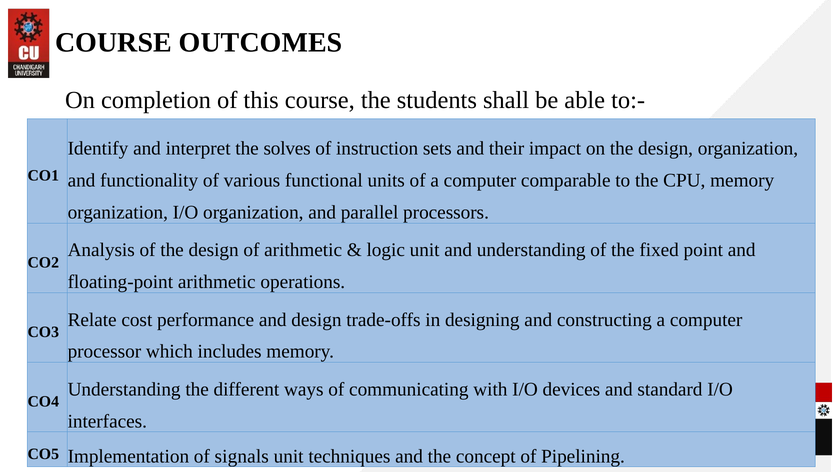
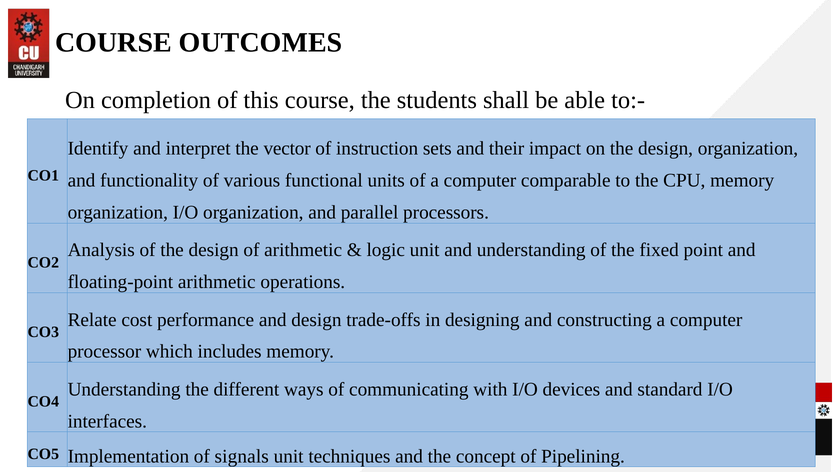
solves: solves -> vector
